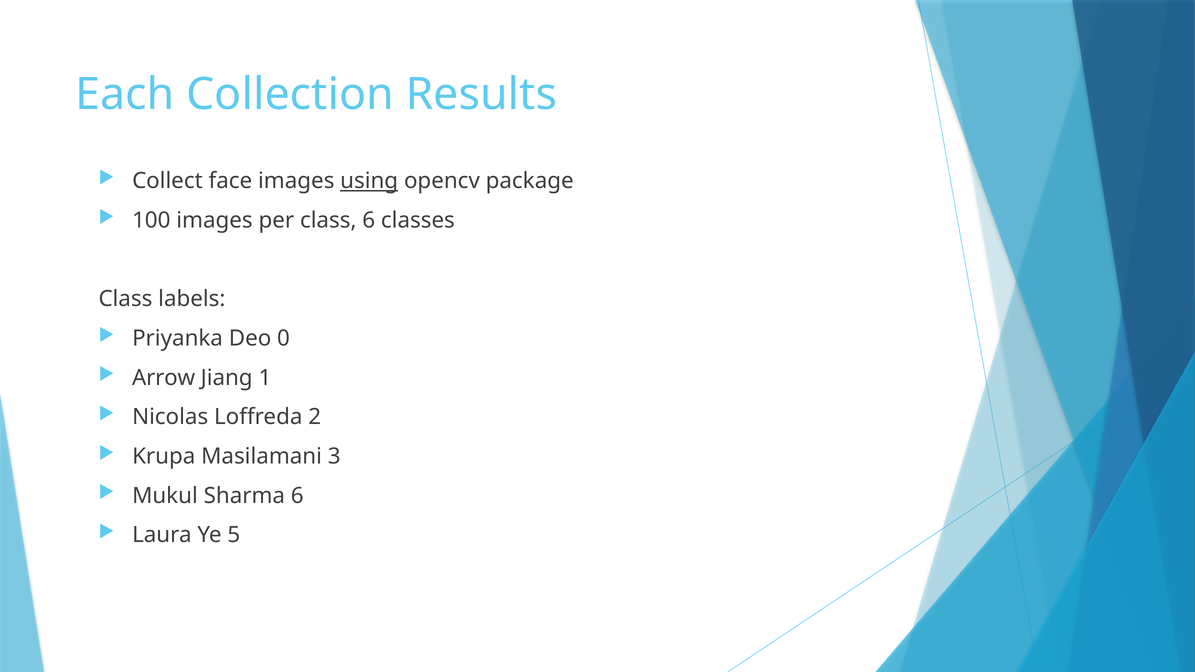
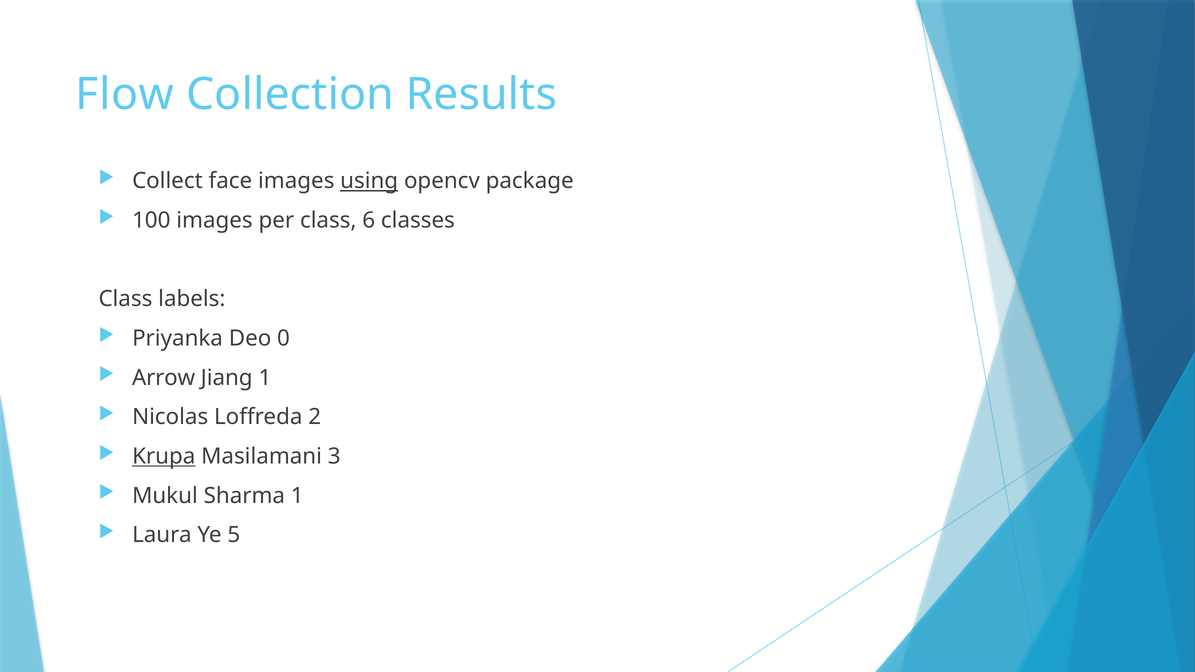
Each: Each -> Flow
Krupa underline: none -> present
Sharma 6: 6 -> 1
